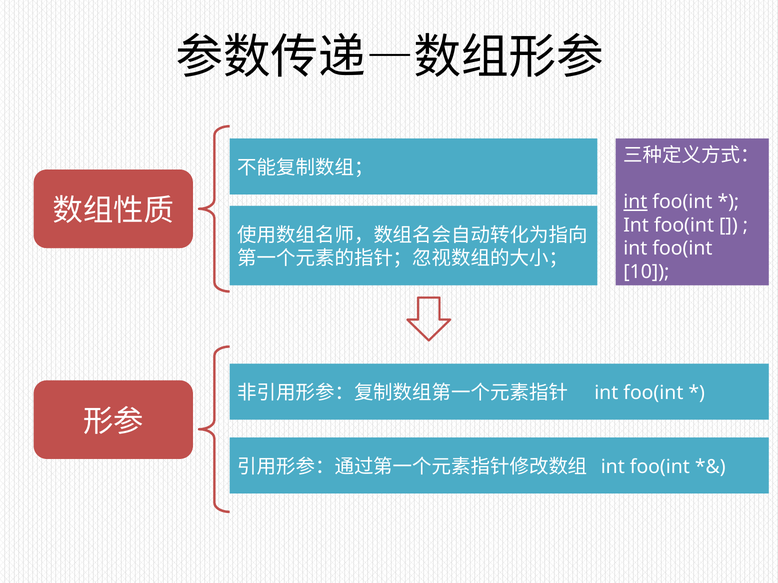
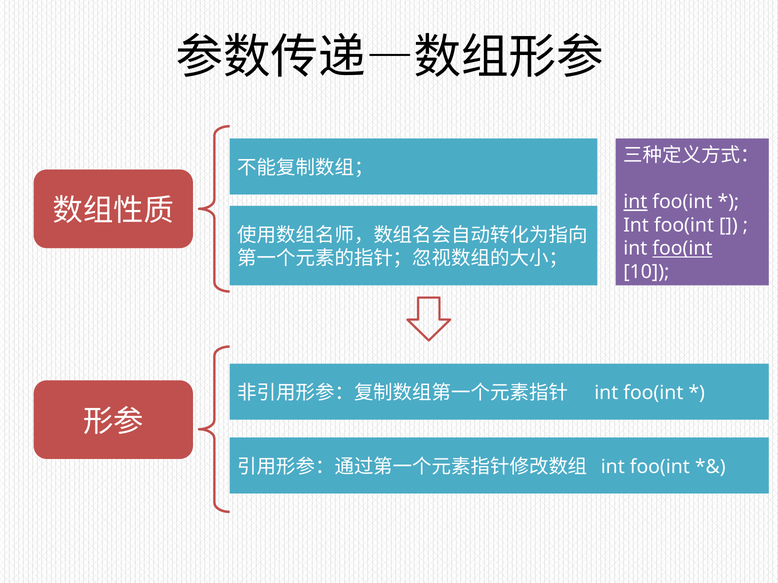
foo(int at (682, 249) underline: none -> present
